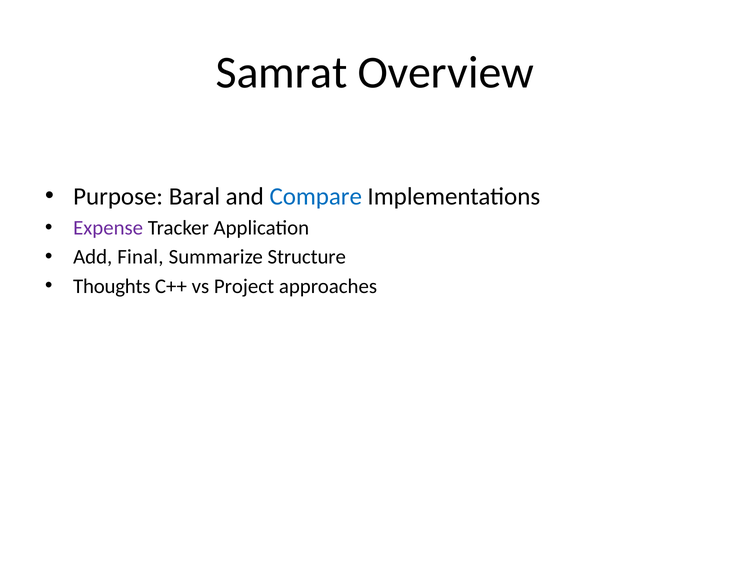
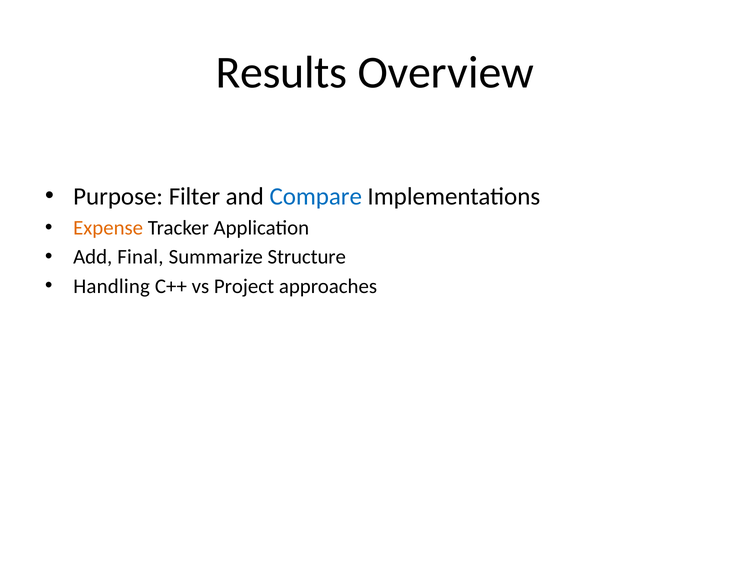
Samrat: Samrat -> Results
Baral: Baral -> Filter
Expense colour: purple -> orange
Thoughts: Thoughts -> Handling
